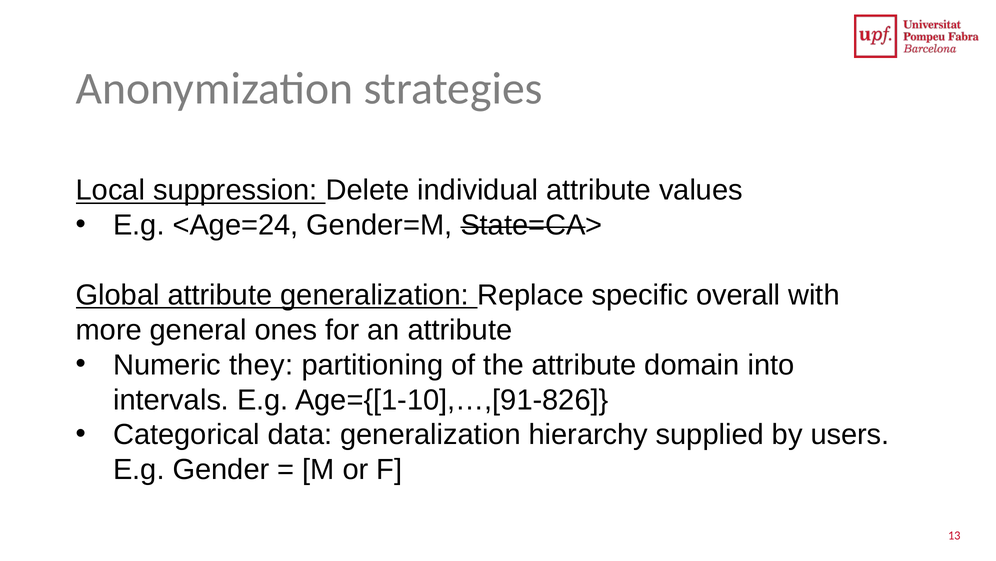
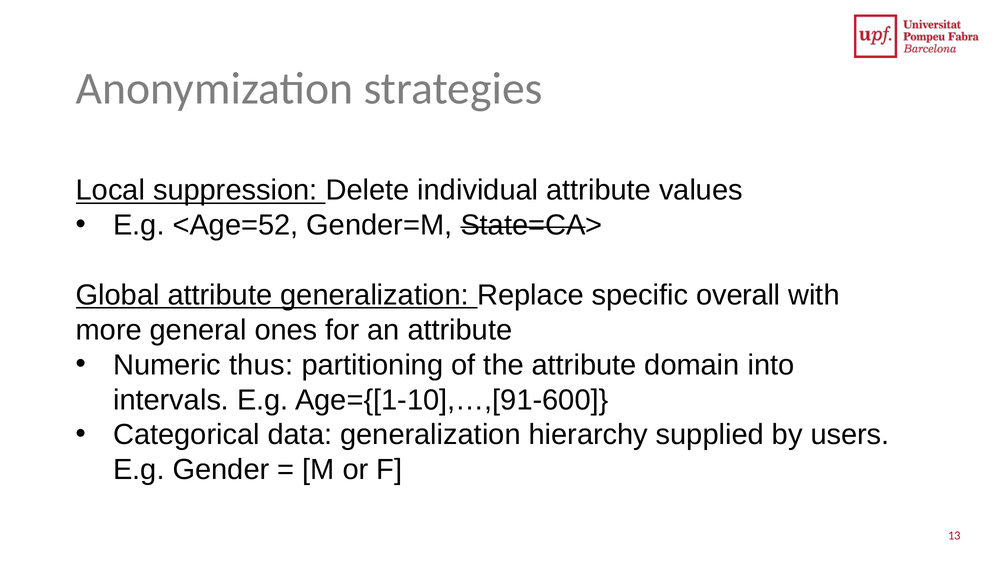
<Age=24: <Age=24 -> <Age=52
they: they -> thus
Age={[1-10],…,[91-826: Age={[1-10],…,[91-826 -> Age={[1-10],…,[91-600
